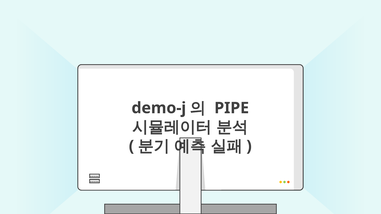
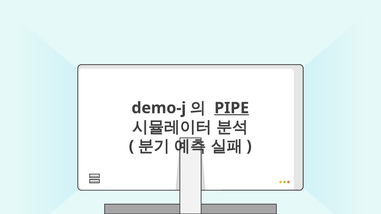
PIPE underline: none -> present
